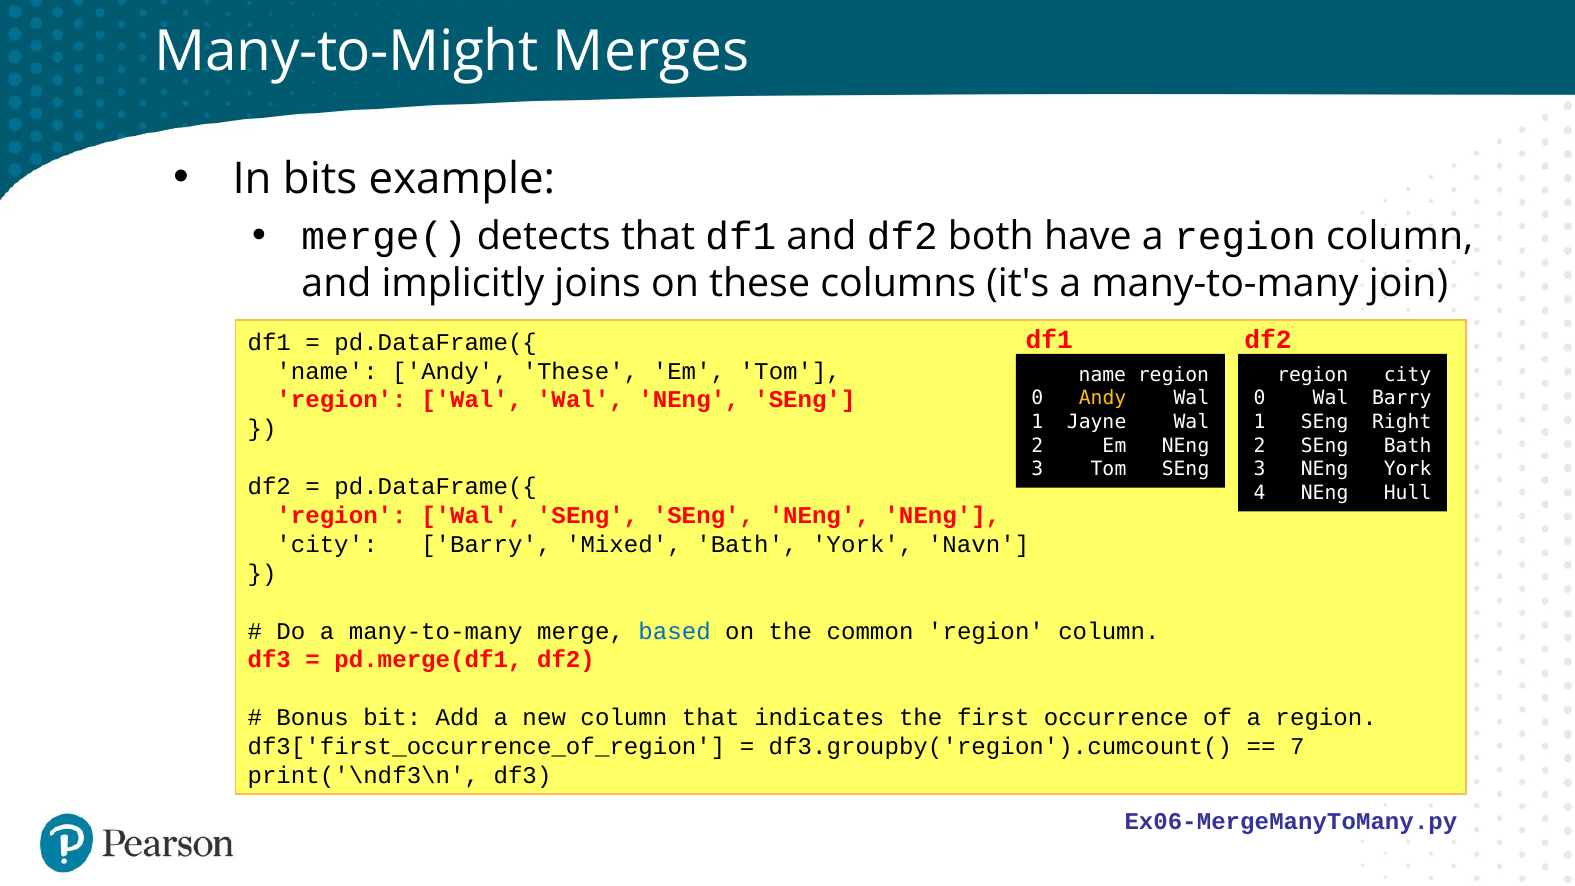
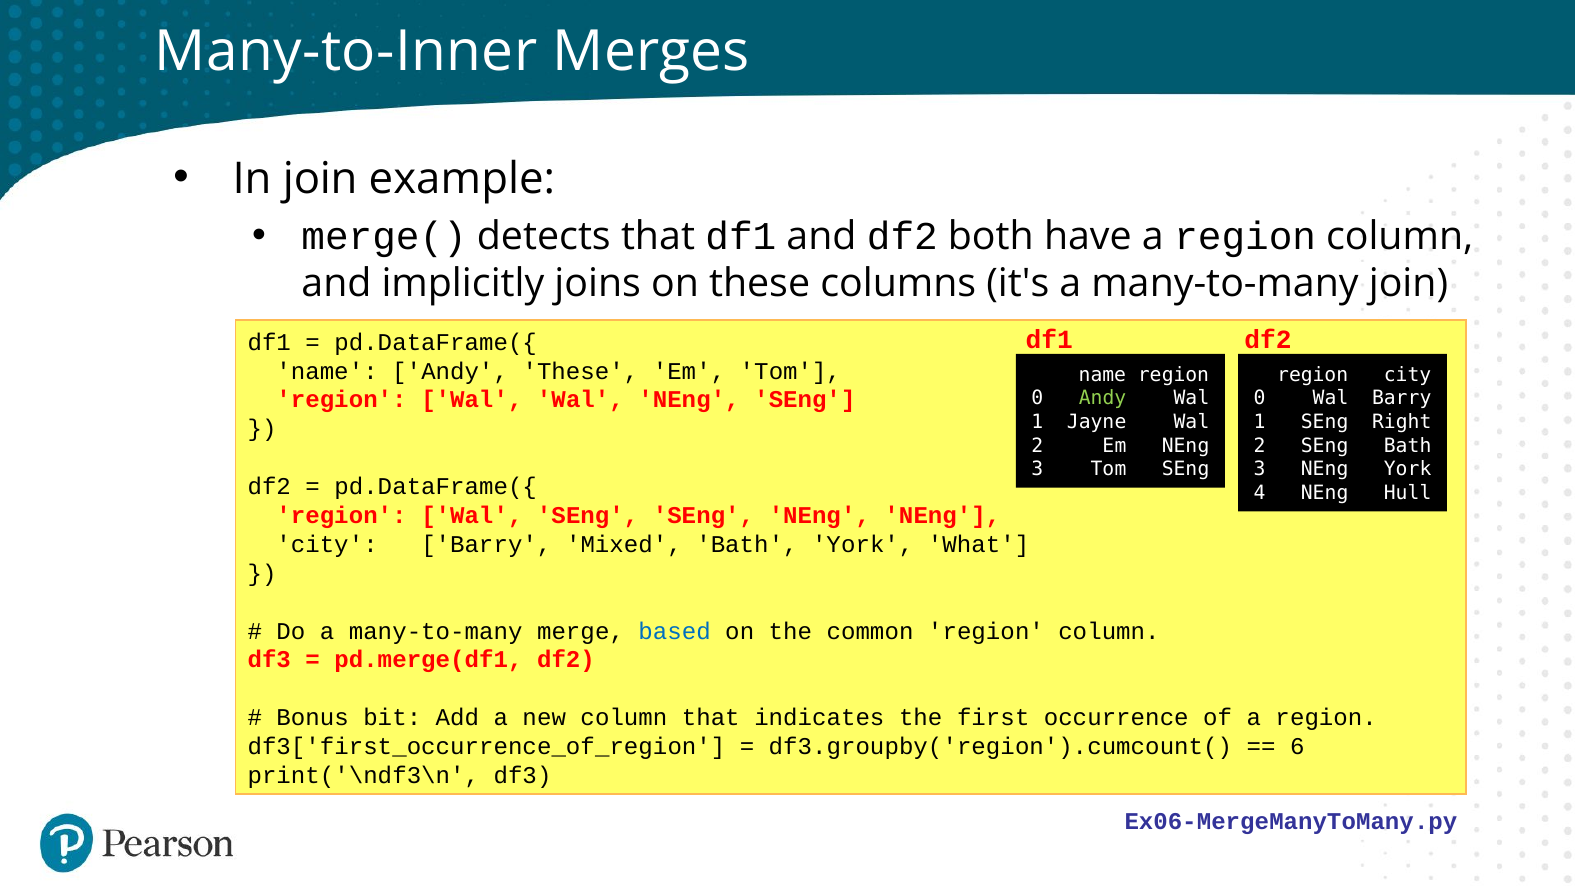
Many-to-Might: Many-to-Might -> Many-to-Inner
In bits: bits -> join
Andy at (1103, 398) colour: yellow -> light green
Navn: Navn -> What
7: 7 -> 6
